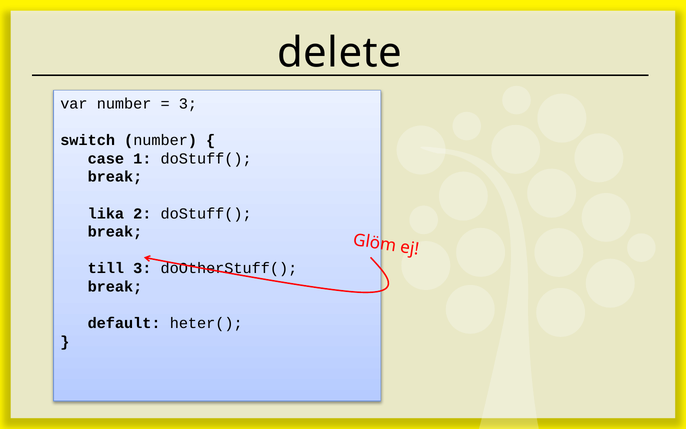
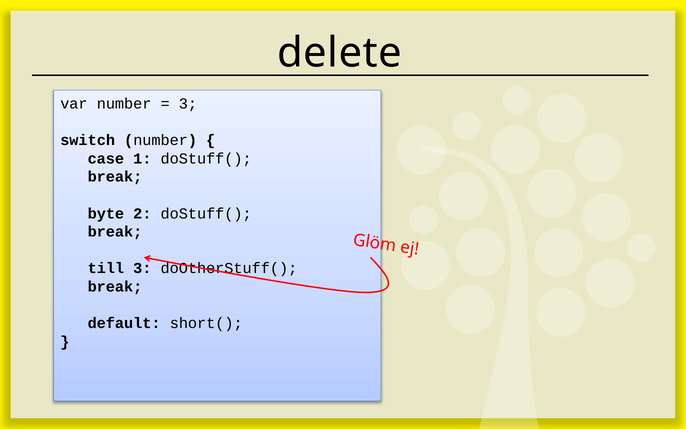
lika: lika -> byte
heter(: heter( -> short(
